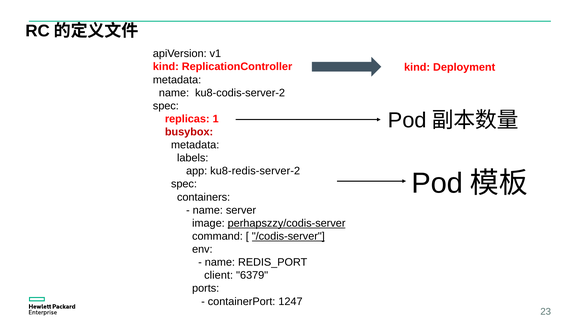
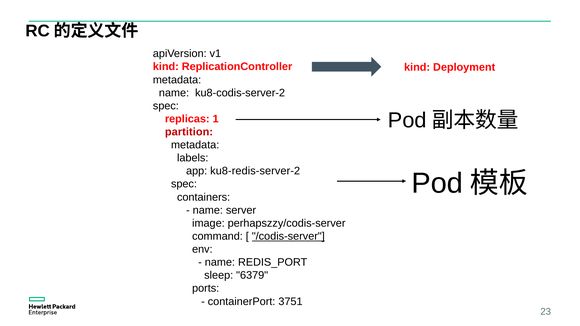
busybox: busybox -> partition
perhapszzy/codis-server underline: present -> none
client: client -> sleep
1247: 1247 -> 3751
